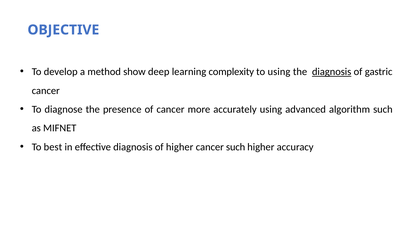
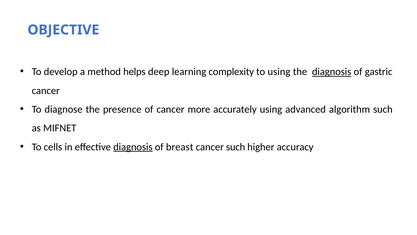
show: show -> helps
best: best -> cells
diagnosis at (133, 147) underline: none -> present
of higher: higher -> breast
